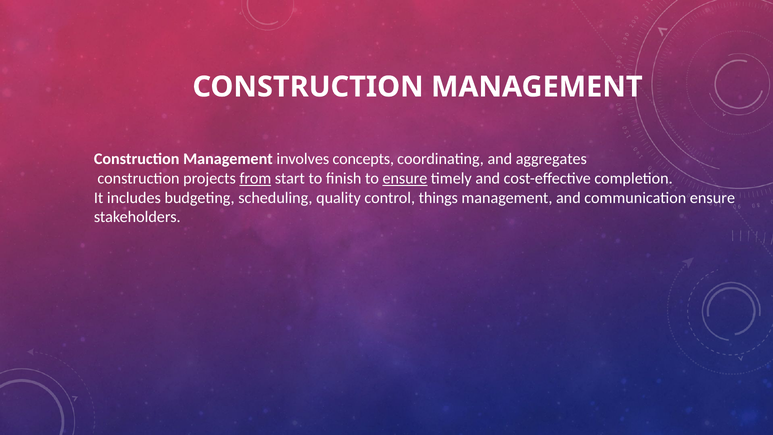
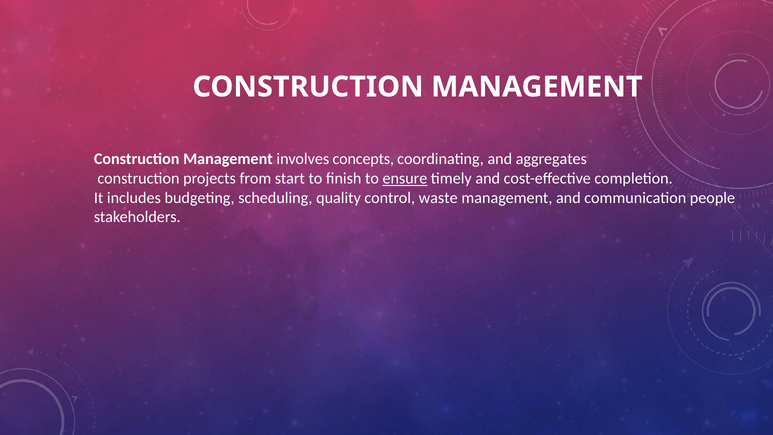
from underline: present -> none
things: things -> waste
communication ensure: ensure -> people
